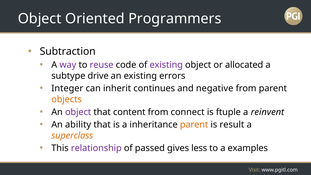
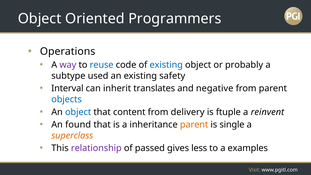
Subtraction: Subtraction -> Operations
reuse colour: purple -> blue
existing at (166, 65) colour: purple -> blue
allocated: allocated -> probably
drive: drive -> used
errors: errors -> safety
Integer: Integer -> Interval
continues: continues -> translates
objects colour: orange -> blue
object at (78, 112) colour: purple -> blue
connect: connect -> delivery
ability: ability -> found
result: result -> single
